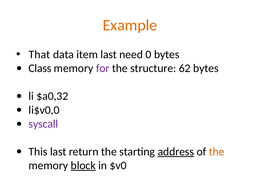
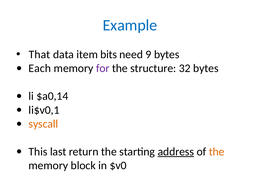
Example colour: orange -> blue
item last: last -> bits
0: 0 -> 9
Class: Class -> Each
62: 62 -> 32
$a0,32: $a0,32 -> $a0,14
li$v0,0: li$v0,0 -> li$v0,1
syscall colour: purple -> orange
block underline: present -> none
